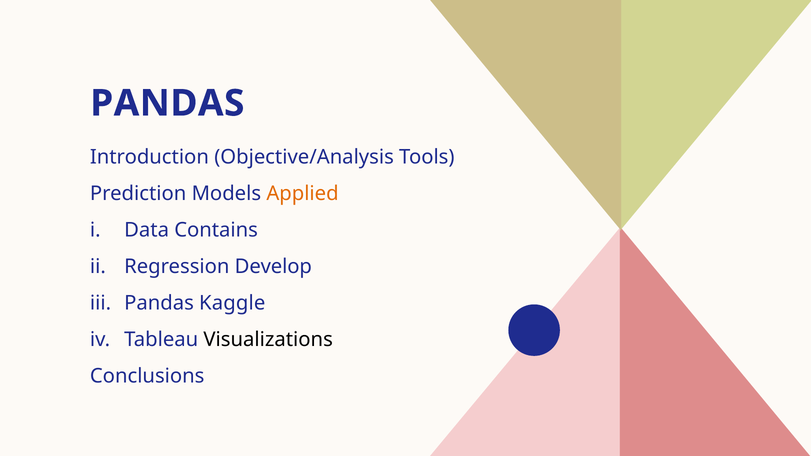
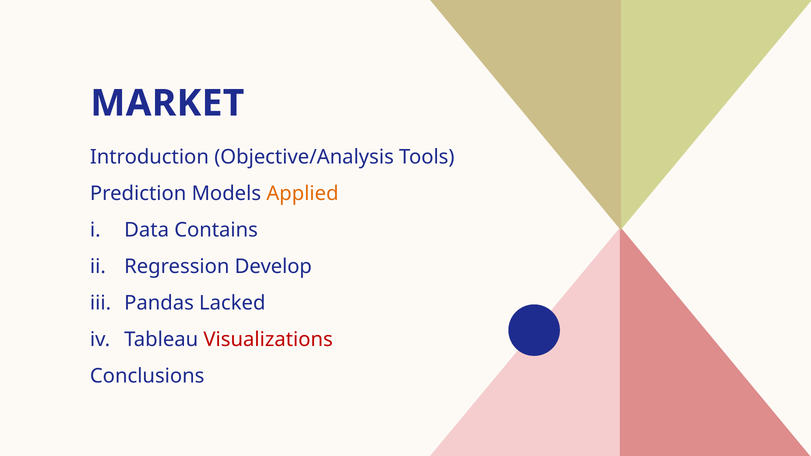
PANDAS at (167, 103): PANDAS -> MARKET
Kaggle: Kaggle -> Lacked
Visualizations colour: black -> red
